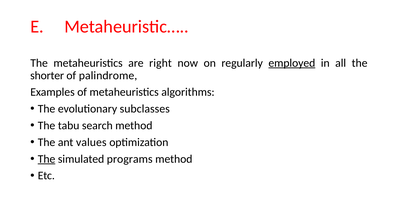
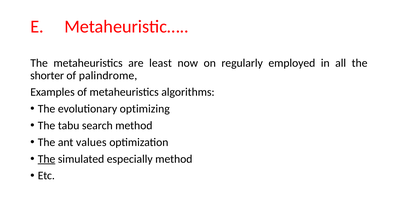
right: right -> least
employed underline: present -> none
subclasses: subclasses -> optimizing
programs: programs -> especially
